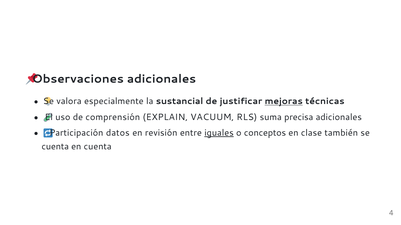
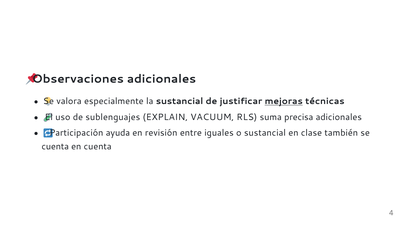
comprensión: comprensión -> sublenguajes
datos: datos -> ayuda
iguales underline: present -> none
o conceptos: conceptos -> sustancial
